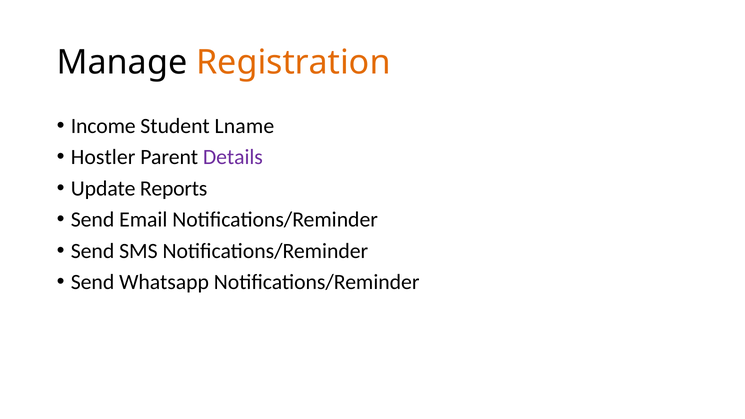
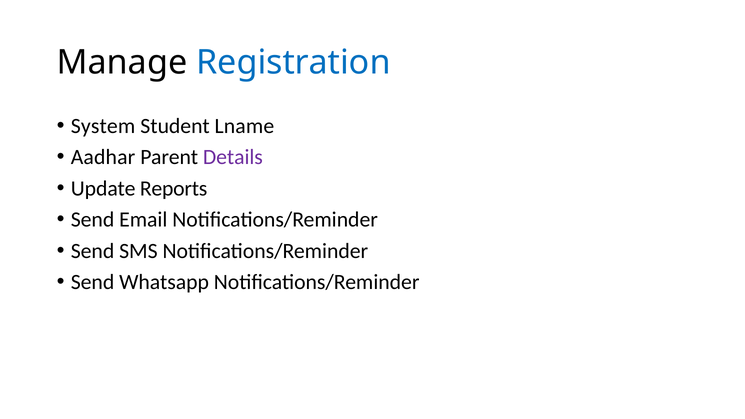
Registration colour: orange -> blue
Income: Income -> System
Hostler: Hostler -> Aadhar
